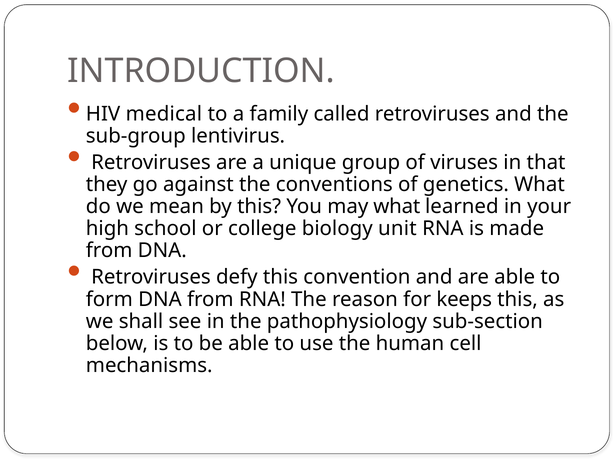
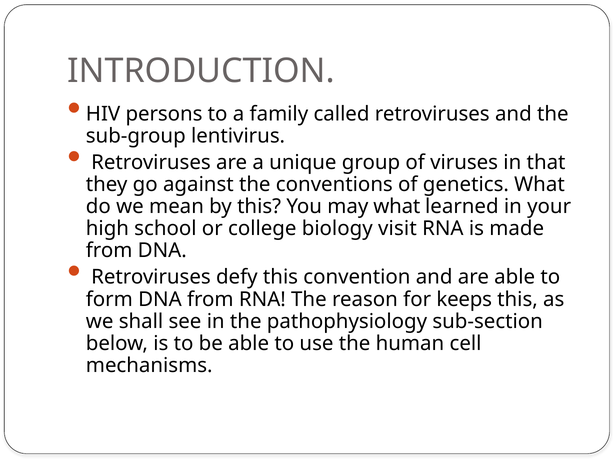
medical: medical -> persons
unit: unit -> visit
